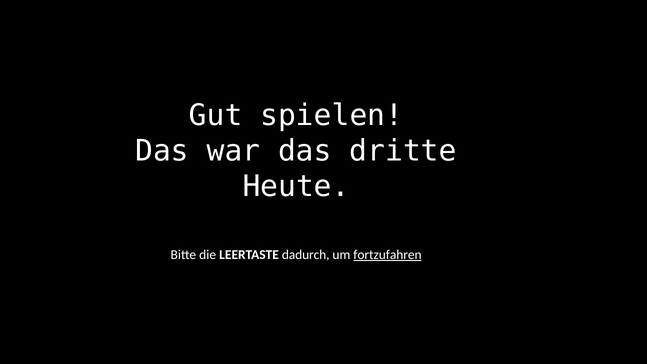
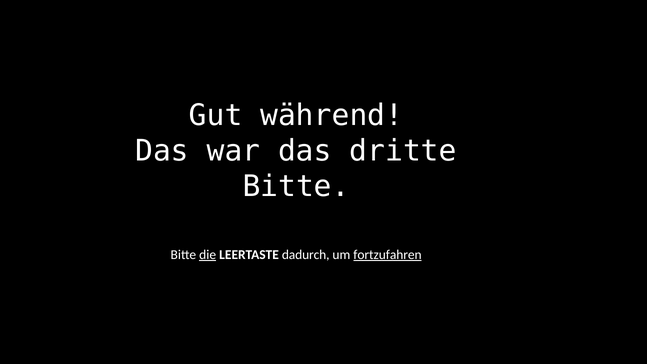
spielen: spielen -> während
Heute at (296, 186): Heute -> Bitte
die underline: none -> present
